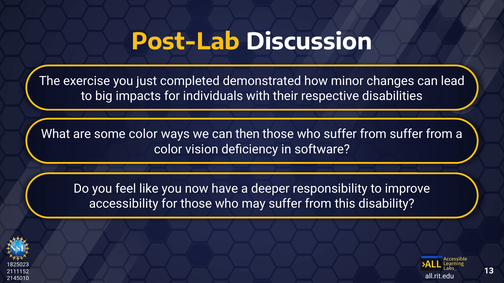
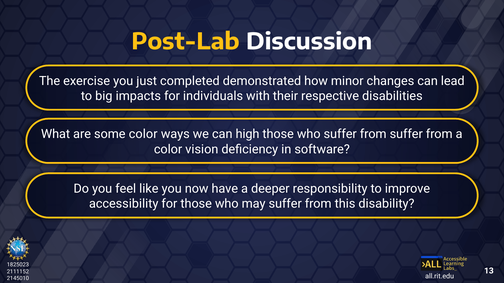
then: then -> high
